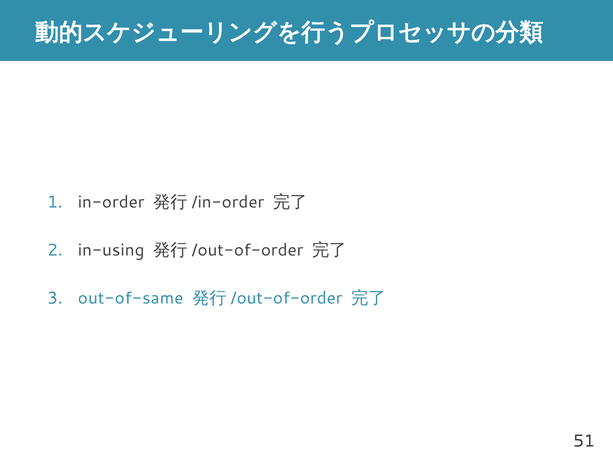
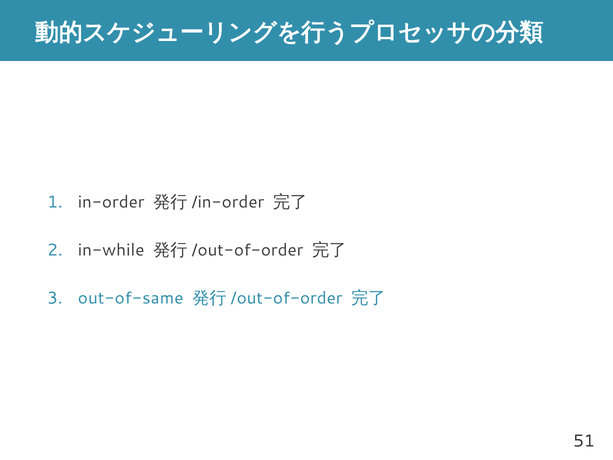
in-using: in-using -> in-while
